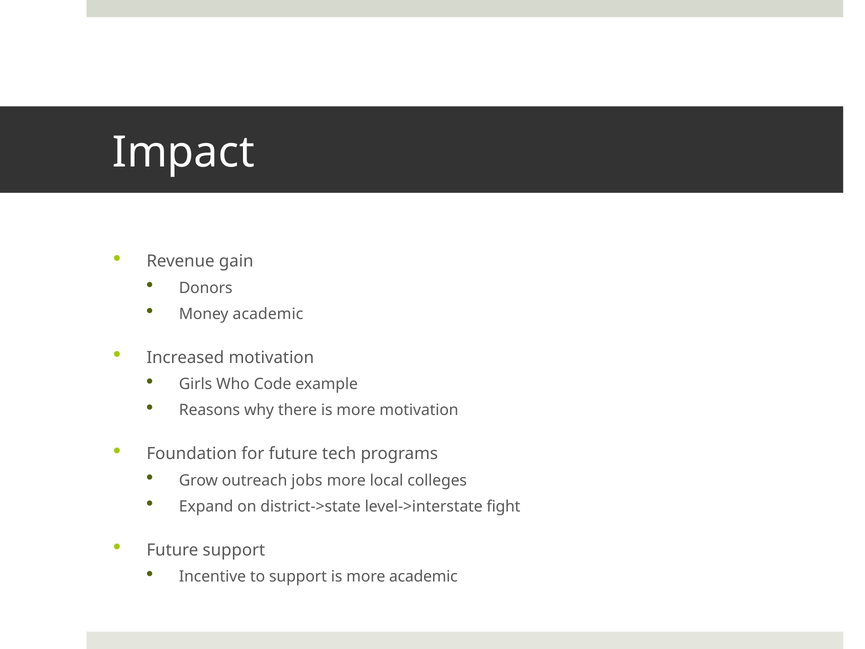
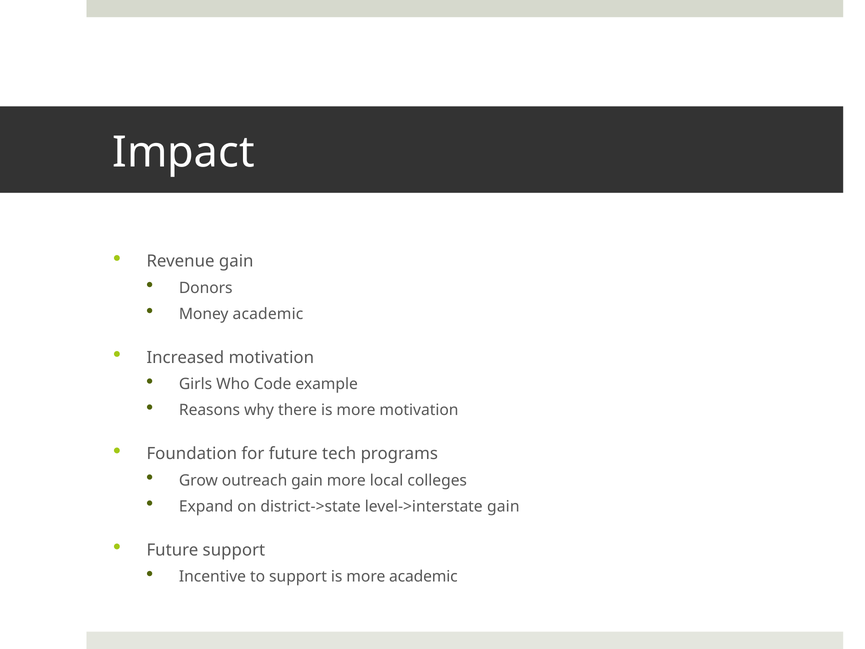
outreach jobs: jobs -> gain
level->interstate fight: fight -> gain
